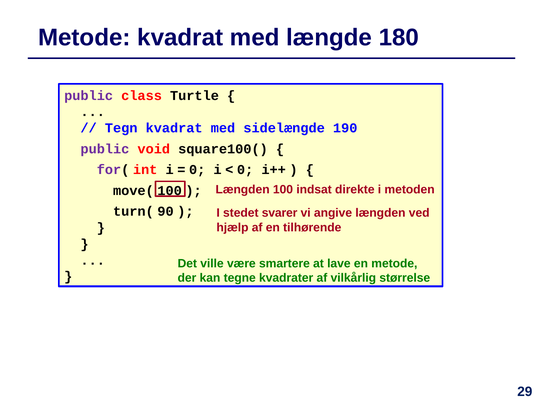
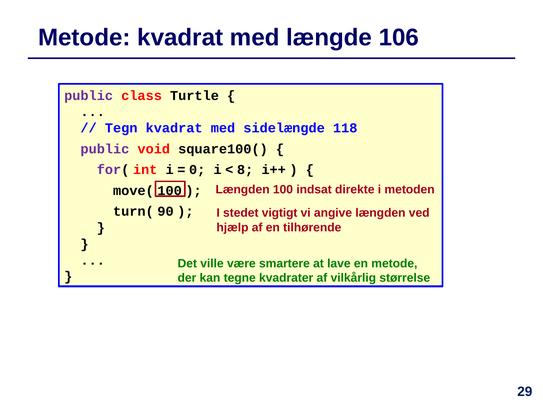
180: 180 -> 106
190: 190 -> 118
0 at (245, 170): 0 -> 8
svarer: svarer -> vigtigt
